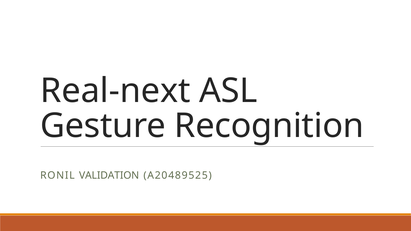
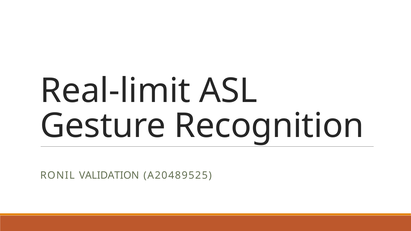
Real-next: Real-next -> Real-limit
